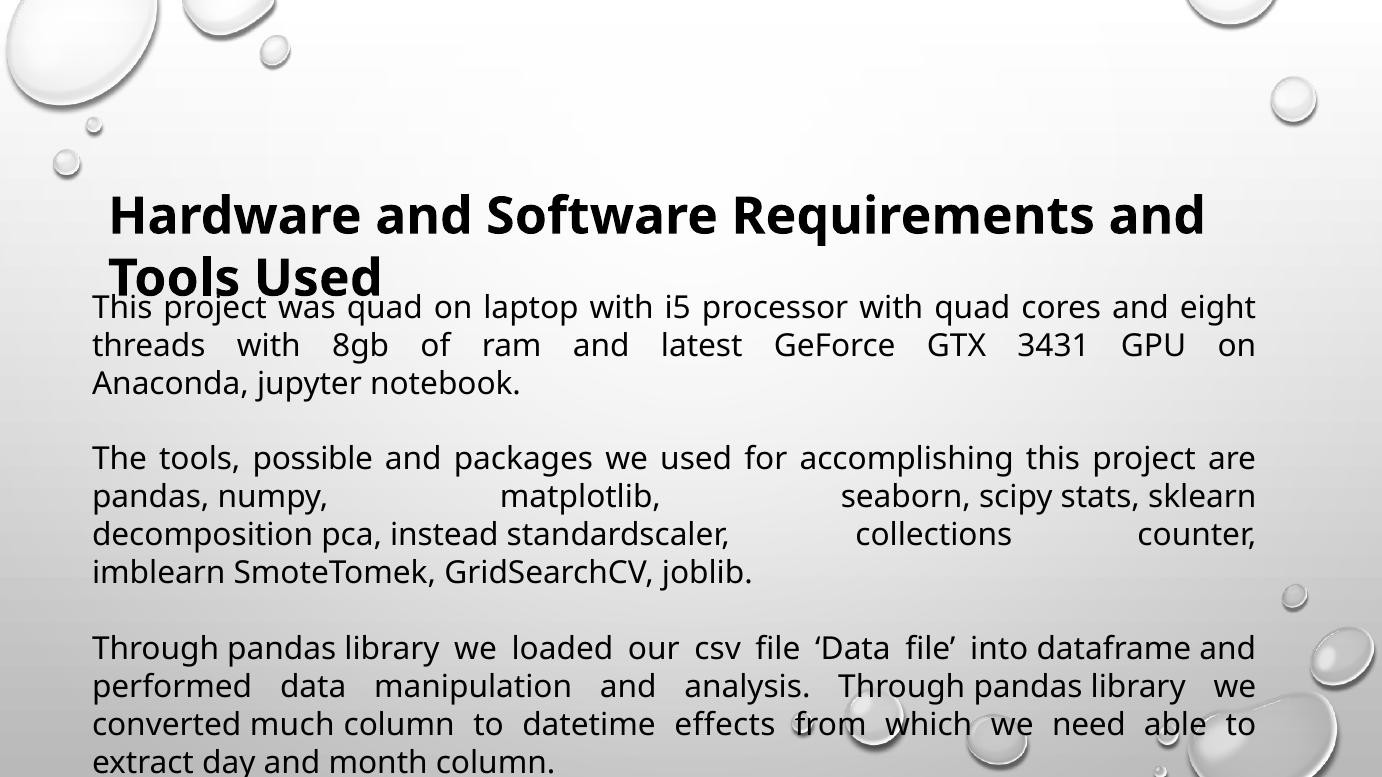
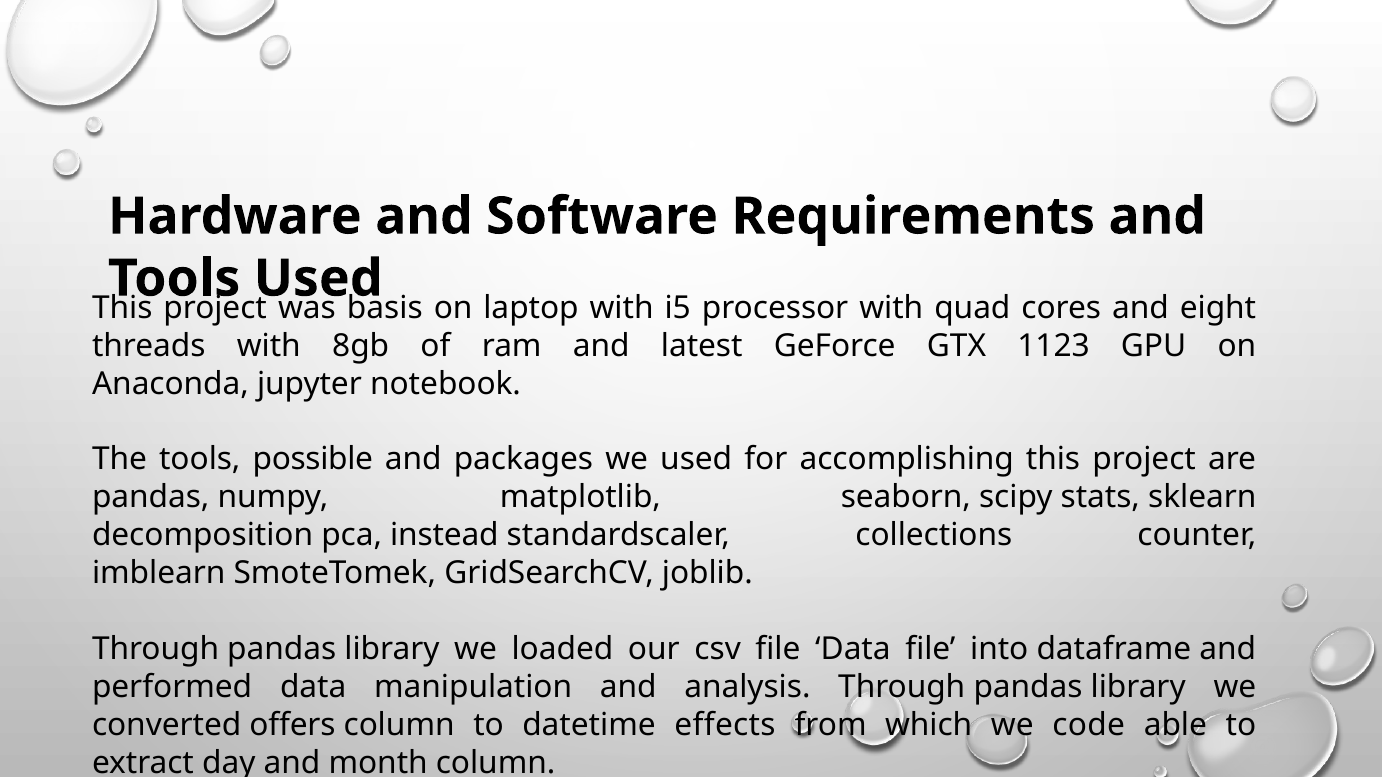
quad at (385, 308): quad -> basis
3431: 3431 -> 1123
much: much -> offers
need: need -> code
